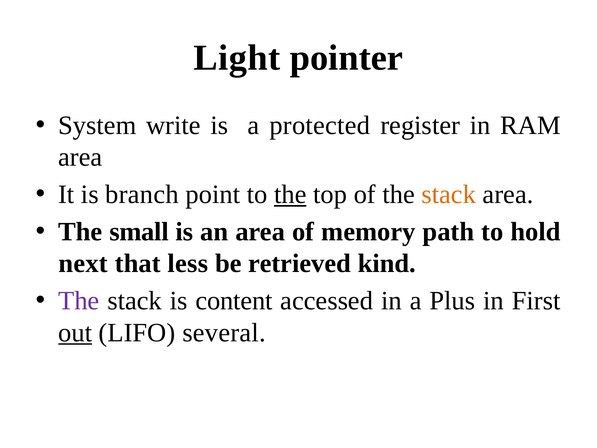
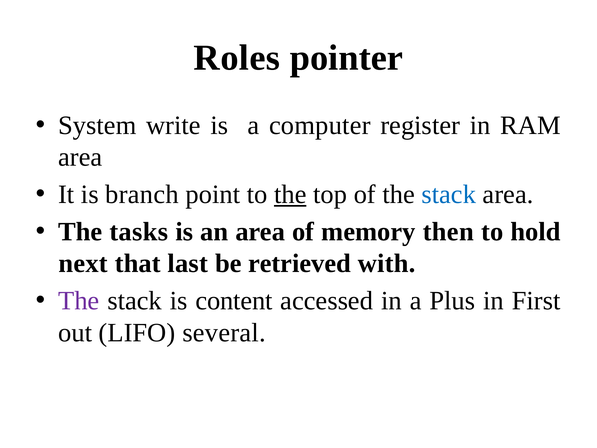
Light: Light -> Roles
protected: protected -> computer
stack at (449, 194) colour: orange -> blue
small: small -> tasks
path: path -> then
less: less -> last
kind: kind -> with
out underline: present -> none
